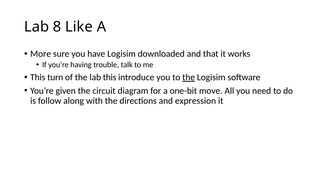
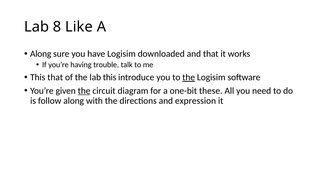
More at (41, 54): More -> Along
This turn: turn -> that
the at (84, 91) underline: none -> present
move: move -> these
